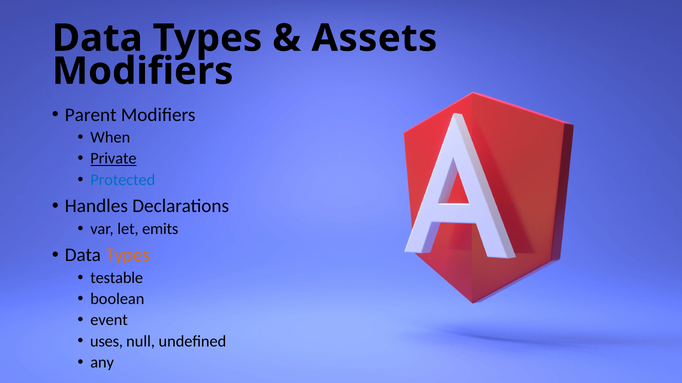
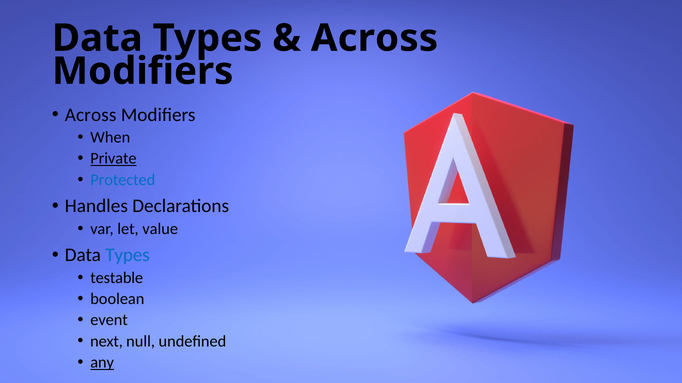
Assets at (374, 38): Assets -> Across
Parent at (91, 115): Parent -> Across
emits: emits -> value
Types at (127, 255) colour: orange -> blue
uses: uses -> next
any underline: none -> present
